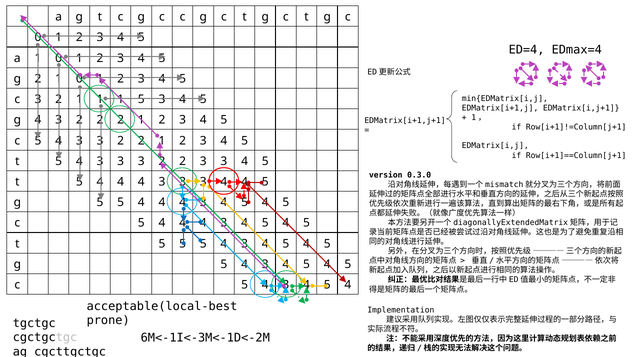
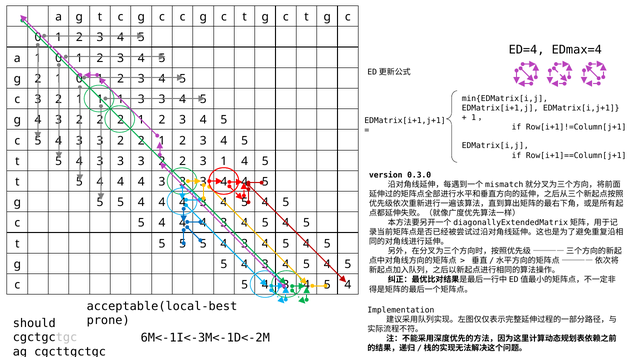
1 5: 5 -> 3
2 3 3: 3 -> 1
tgctgc: tgctgc -> should
